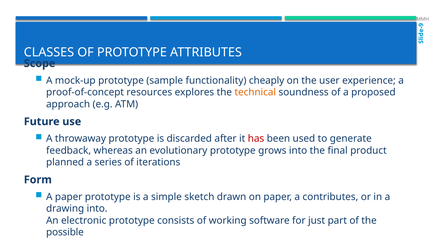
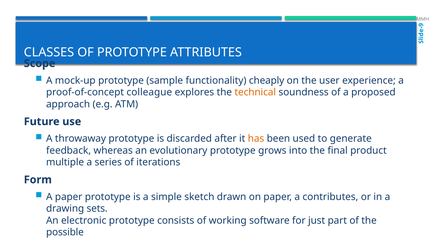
resources: resources -> colleague
has colour: red -> orange
planned: planned -> multiple
drawing into: into -> sets
